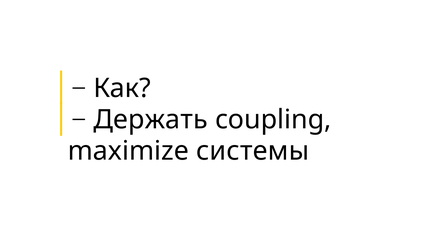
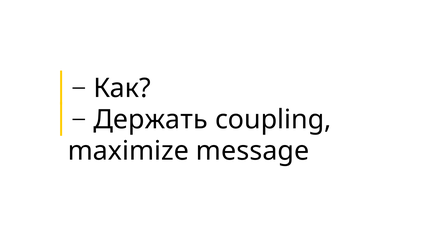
системы: системы -> message
